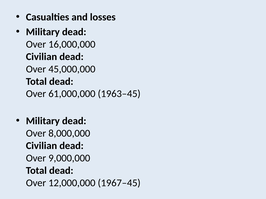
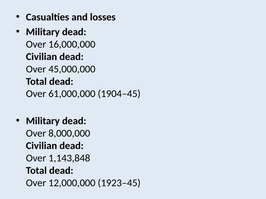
1963–45: 1963–45 -> 1904–45
9,000,000: 9,000,000 -> 1,143,848
1967–45: 1967–45 -> 1923–45
